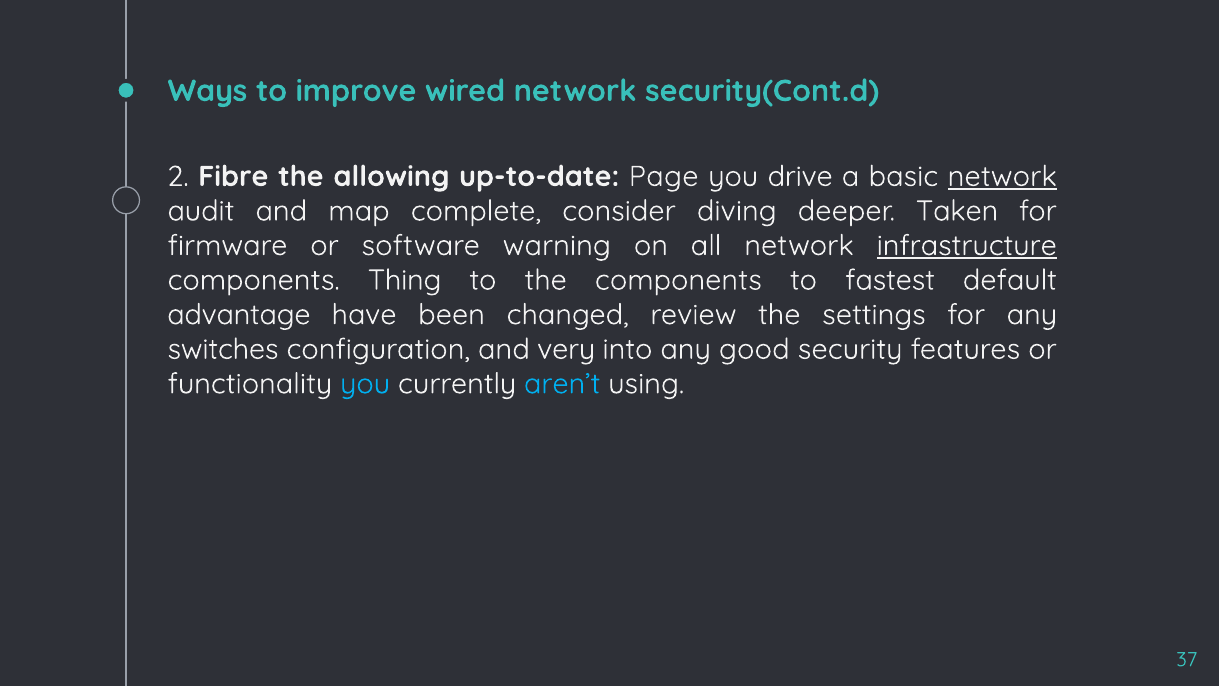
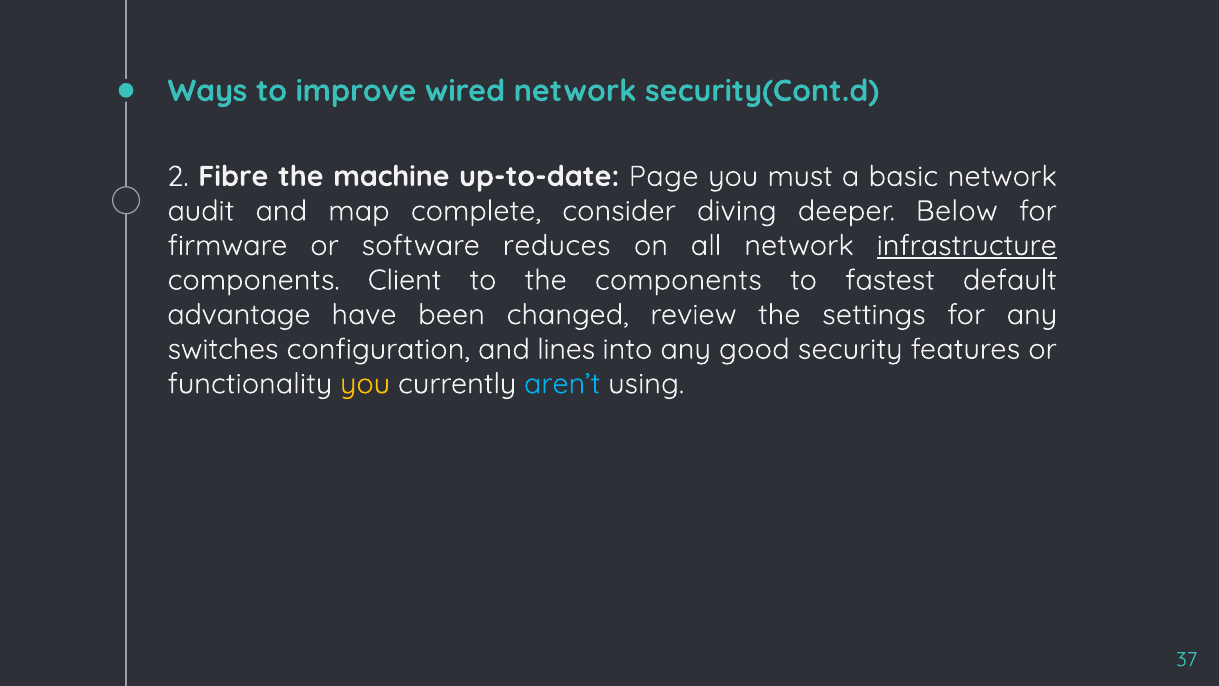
allowing: allowing -> machine
drive: drive -> must
network at (1002, 176) underline: present -> none
Taken: Taken -> Below
warning: warning -> reduces
Thing: Thing -> Client
very: very -> lines
you at (365, 384) colour: light blue -> yellow
